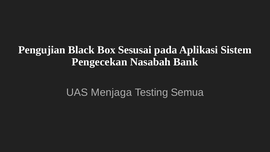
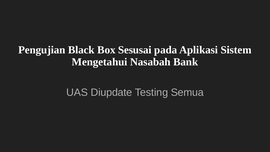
Pengecekan: Pengecekan -> Mengetahui
Menjaga: Menjaga -> Diupdate
